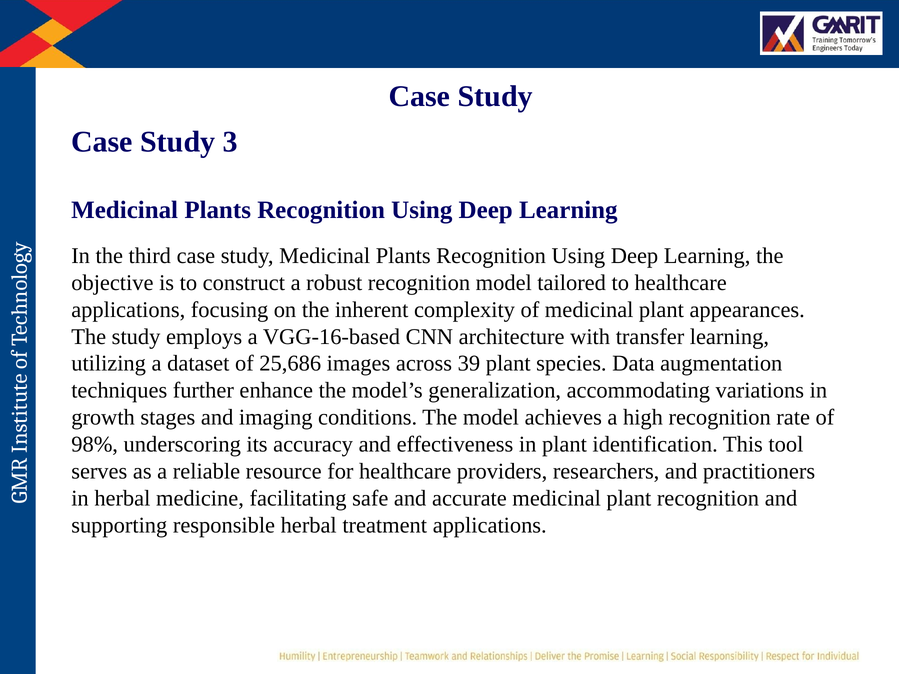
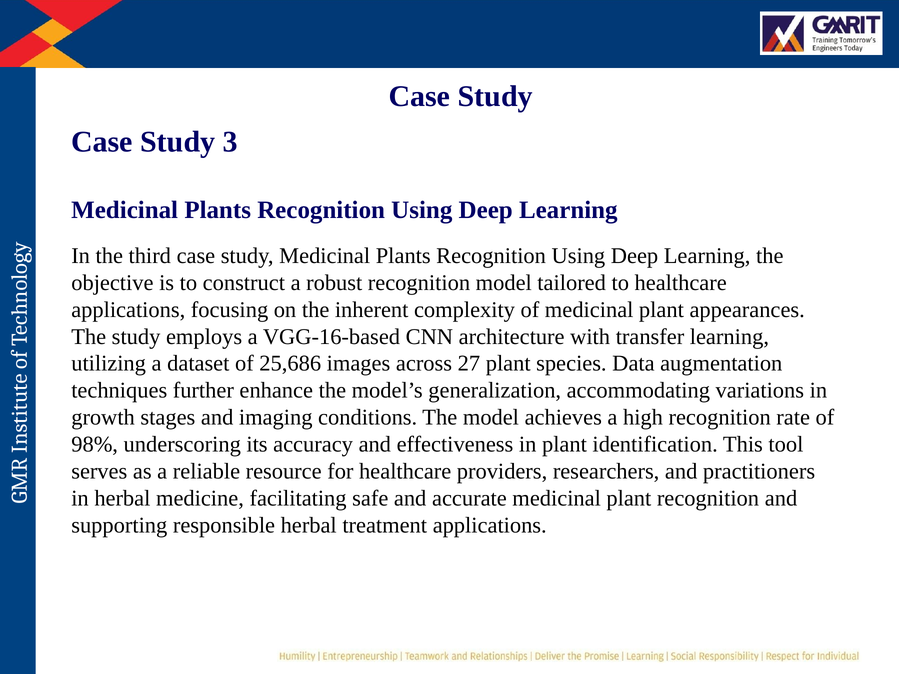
39: 39 -> 27
